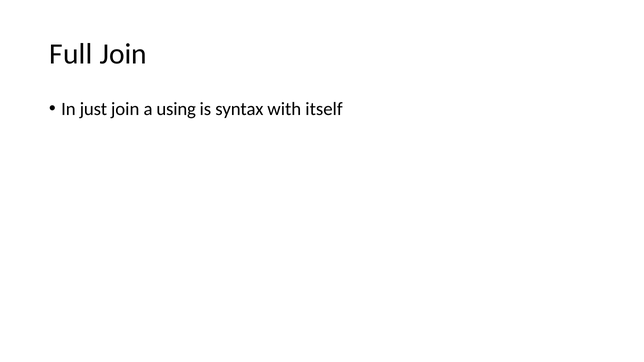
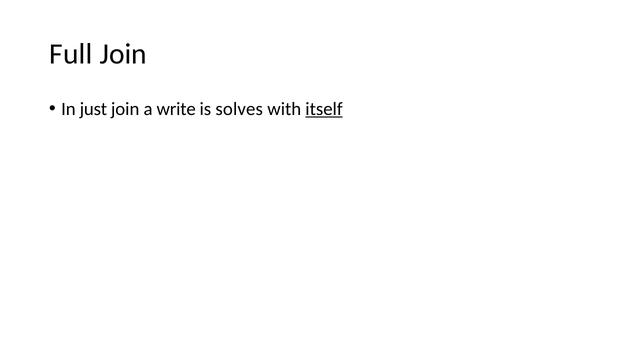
using: using -> write
syntax: syntax -> solves
itself underline: none -> present
